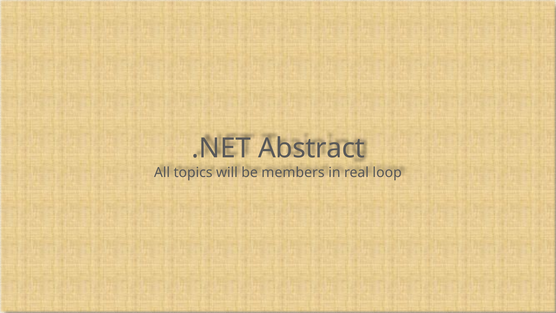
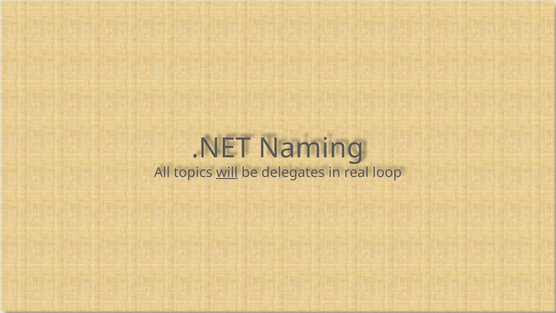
Abstract: Abstract -> Naming
will underline: none -> present
members: members -> delegates
